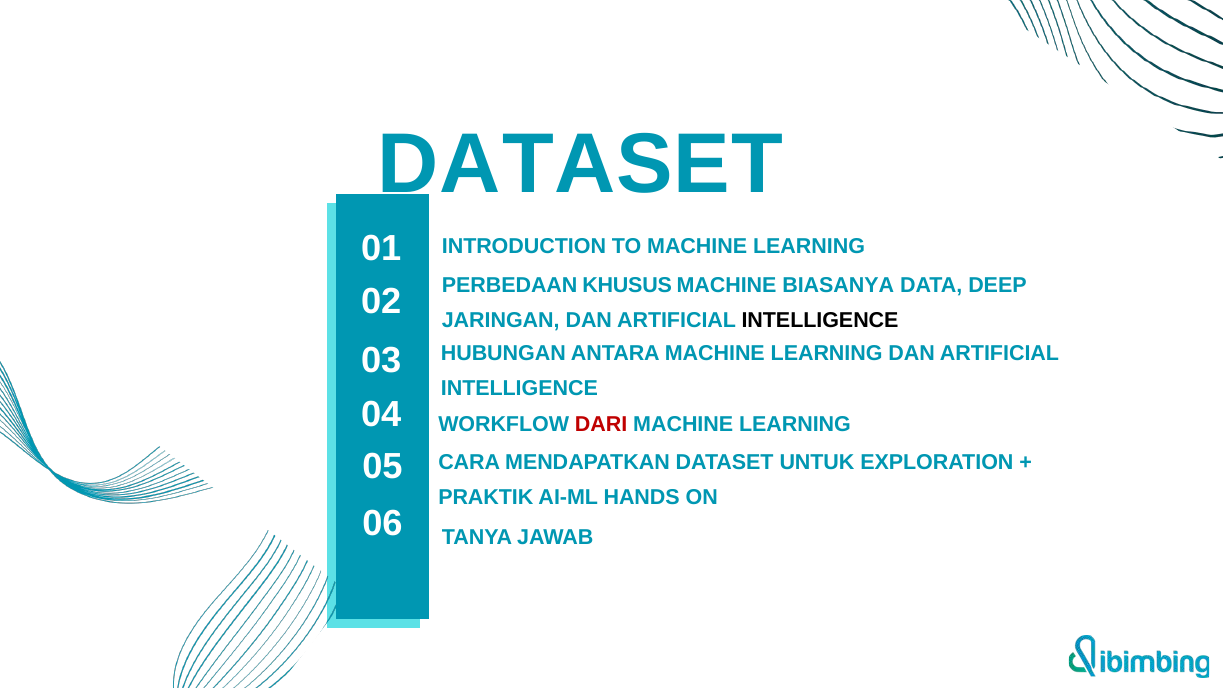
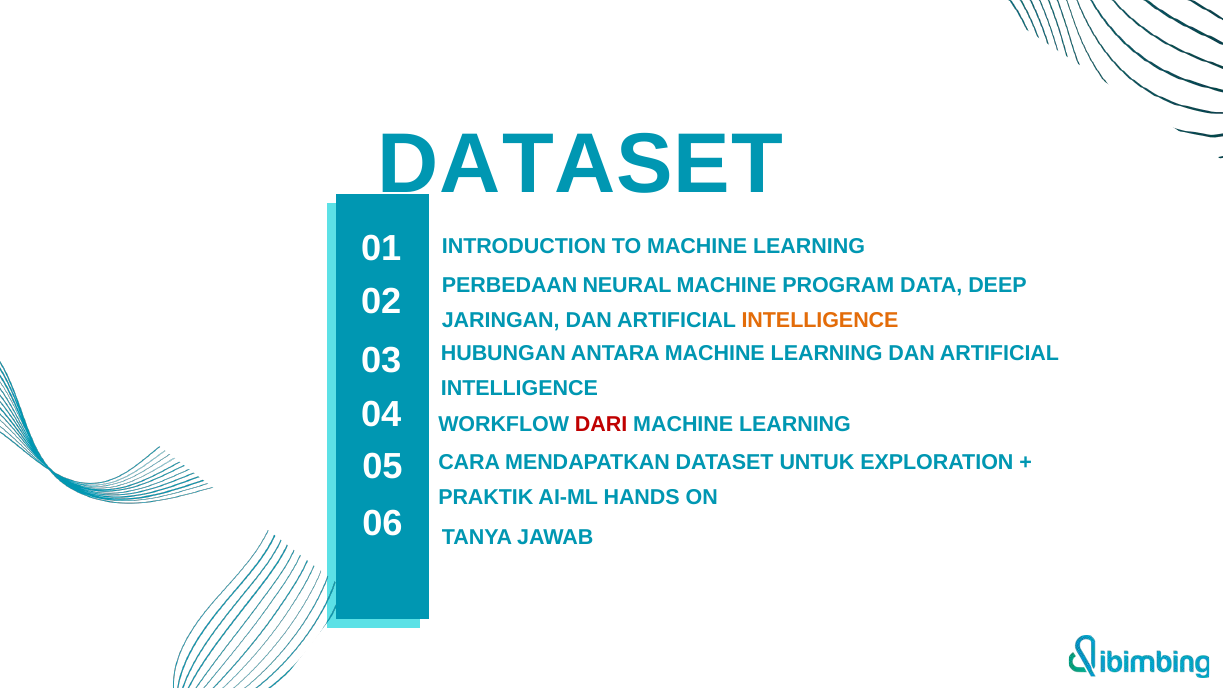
KHUSUS: KHUSUS -> NEURAL
BIASANYA: BIASANYA -> PROGRAM
INTELLIGENCE at (820, 320) colour: black -> orange
